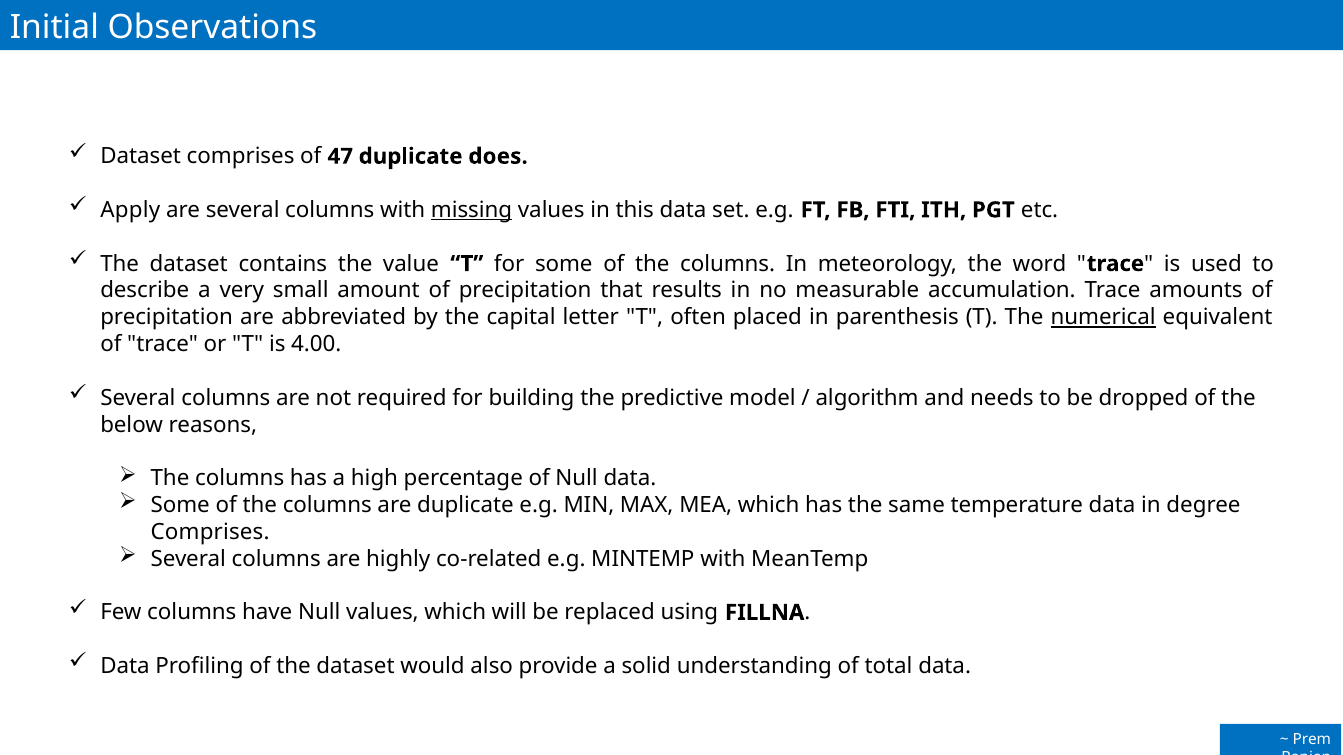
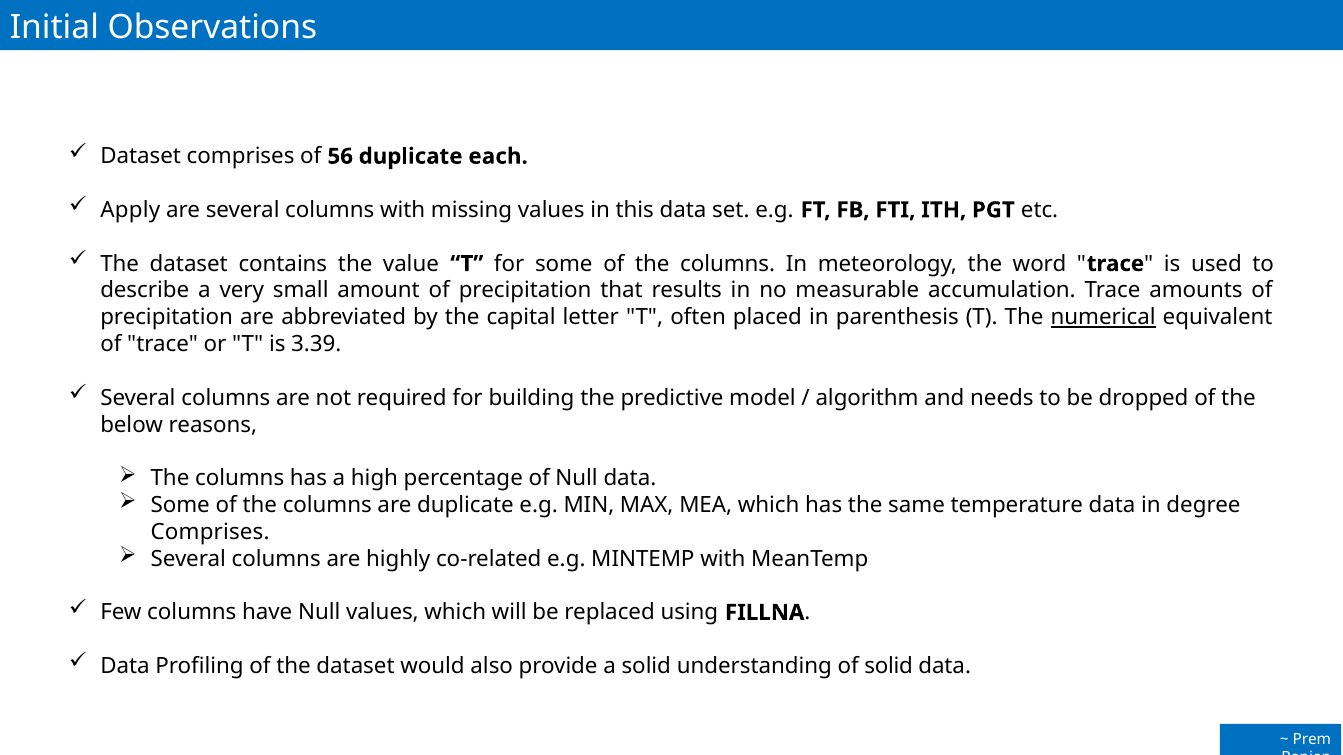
47: 47 -> 56
does: does -> each
missing underline: present -> none
4.00: 4.00 -> 3.39
of total: total -> solid
